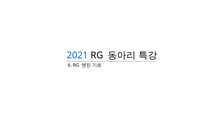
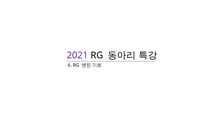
2021 colour: blue -> purple
